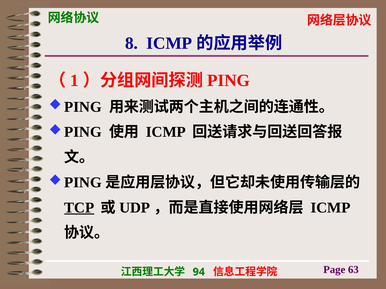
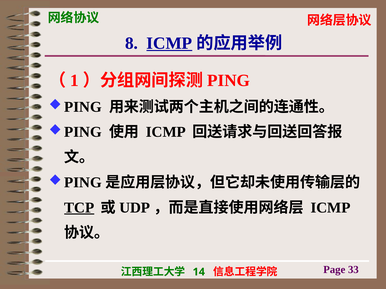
ICMP at (169, 43) underline: none -> present
63: 63 -> 33
94: 94 -> 14
